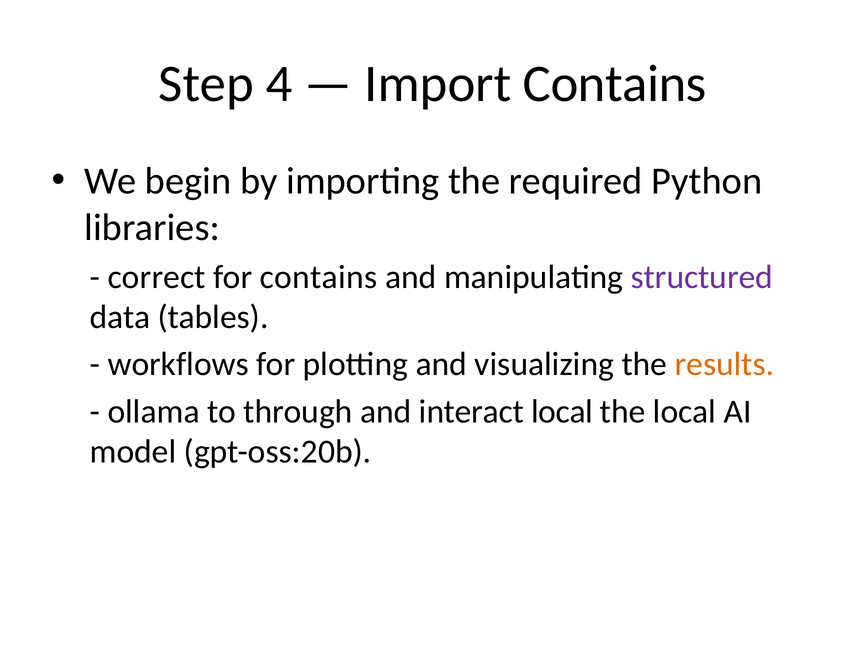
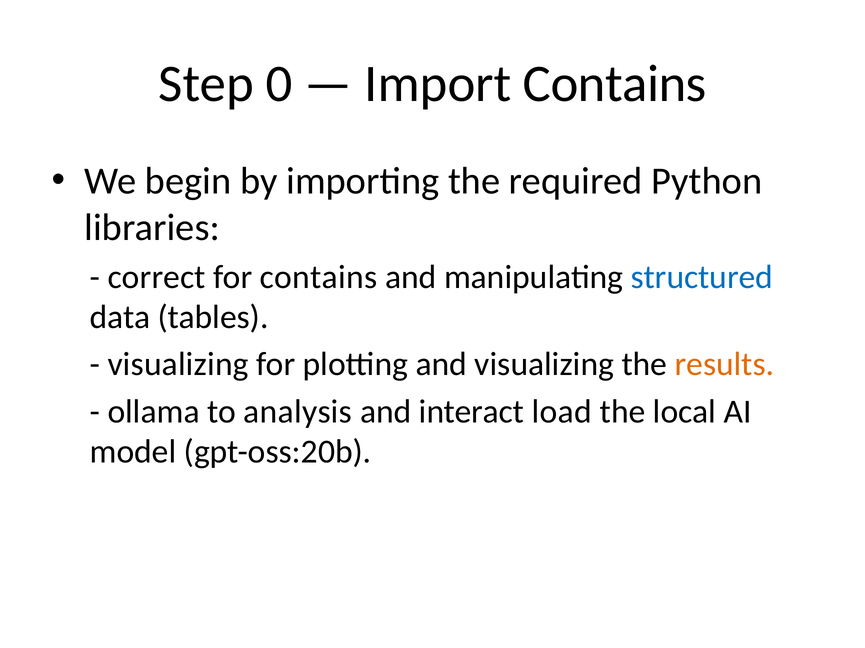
4: 4 -> 0
structured colour: purple -> blue
workflows at (178, 365): workflows -> visualizing
through: through -> analysis
interact local: local -> load
